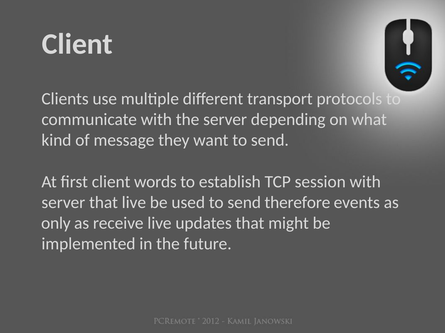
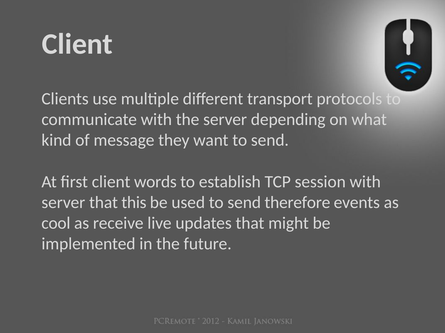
that live: live -> this
only: only -> cool
